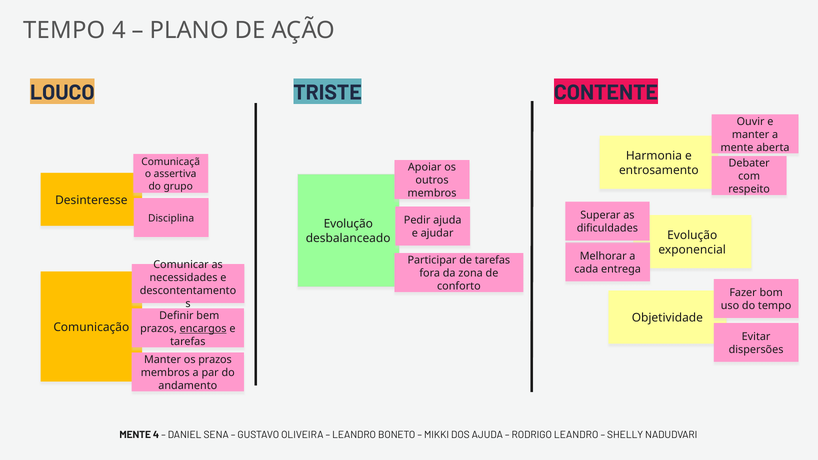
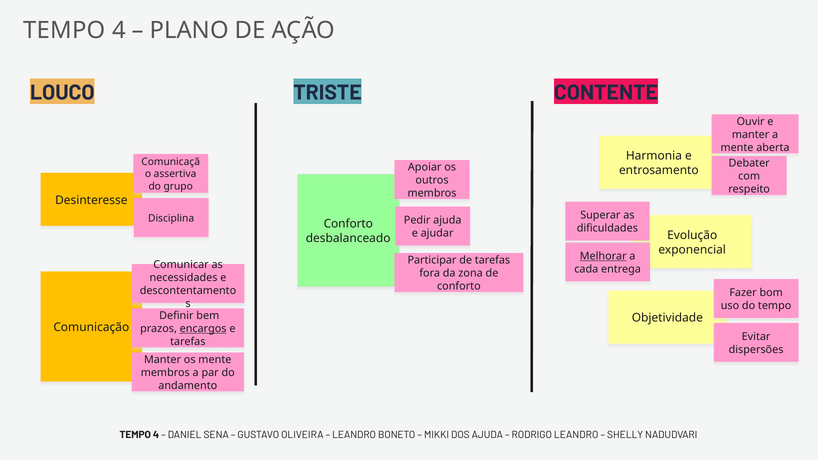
Evolução at (348, 224): Evolução -> Conforto
Melhorar underline: none -> present
os prazos: prazos -> mente
MENTE at (135, 435): MENTE -> TEMPO
